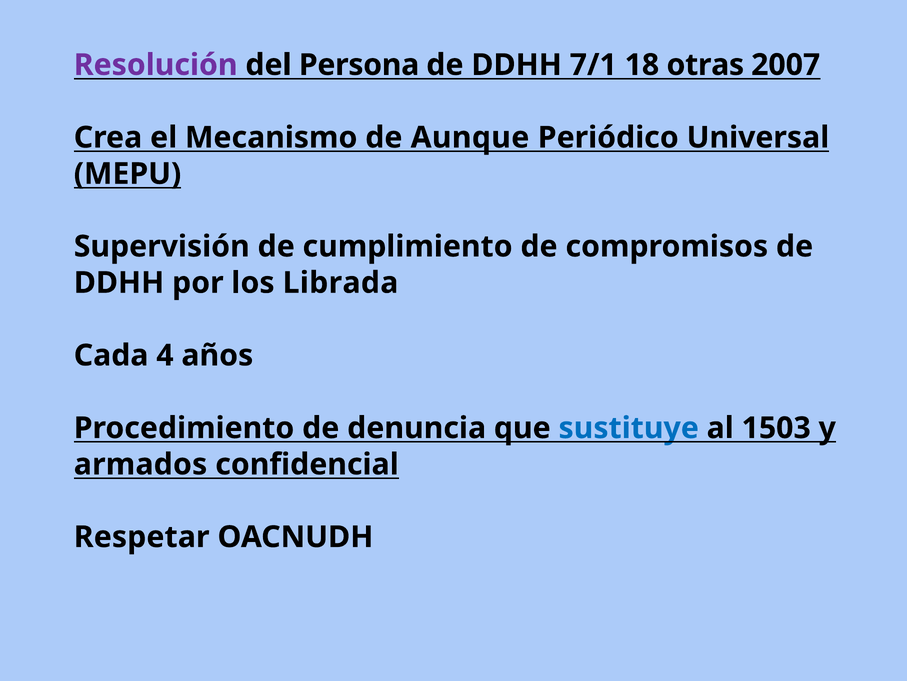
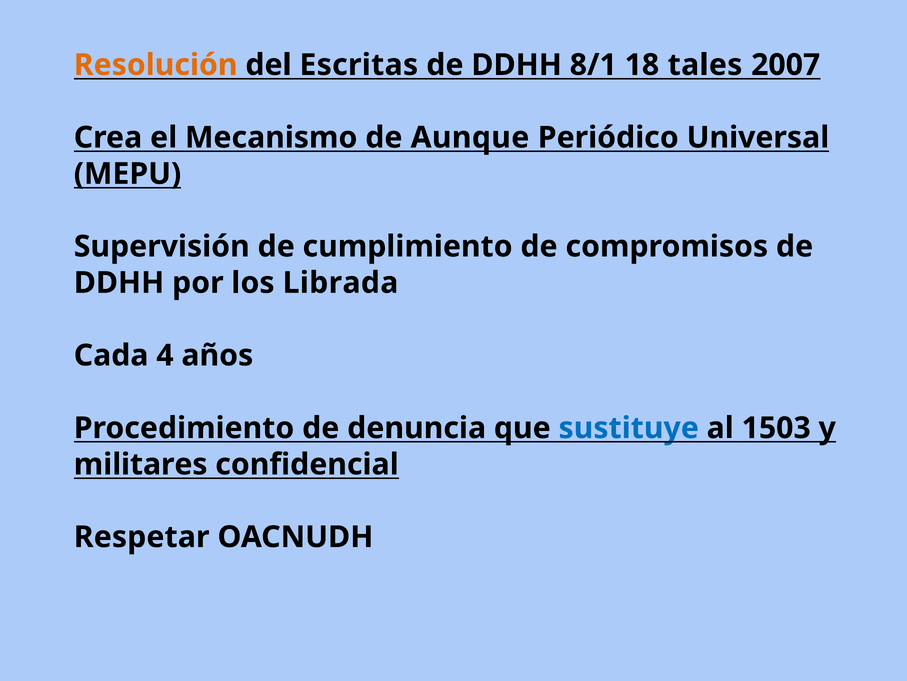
Resolución colour: purple -> orange
Persona: Persona -> Escritas
7/1: 7/1 -> 8/1
otras: otras -> tales
armados: armados -> militares
